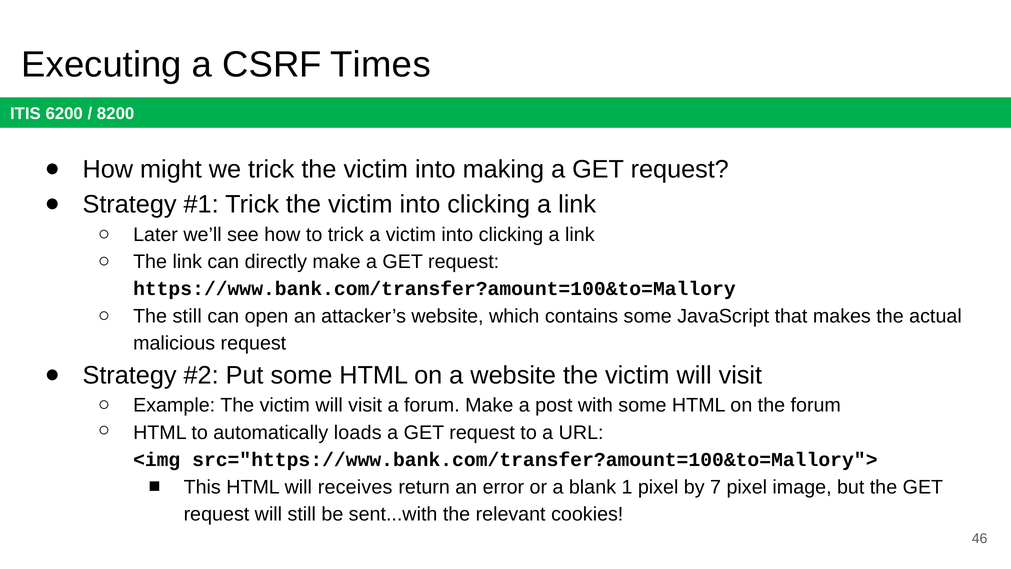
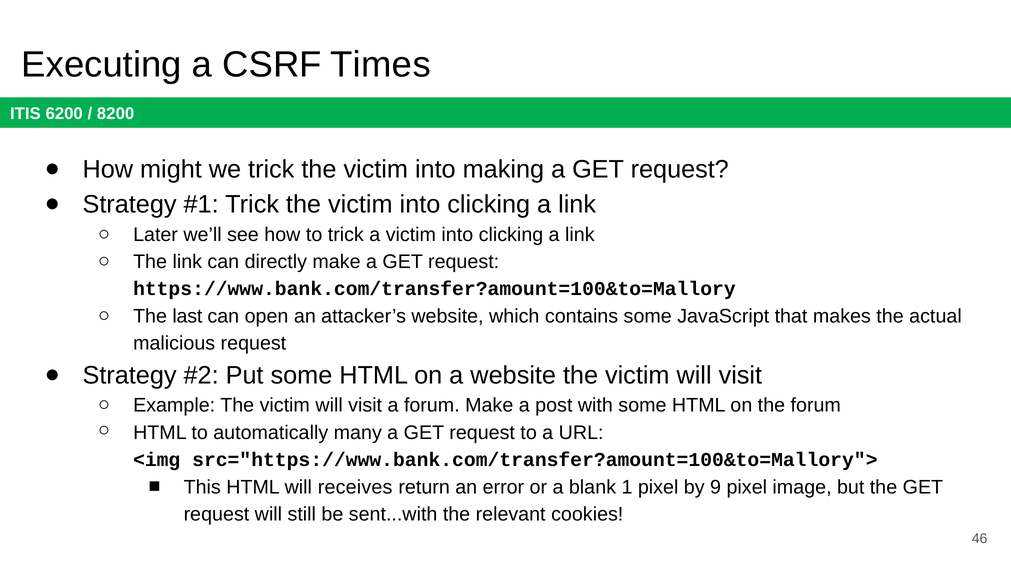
The still: still -> last
loads: loads -> many
7: 7 -> 9
